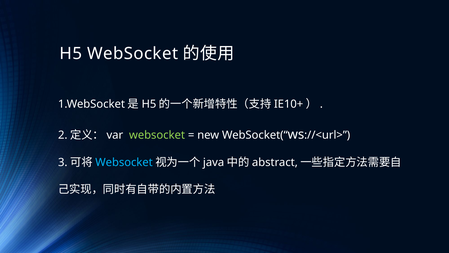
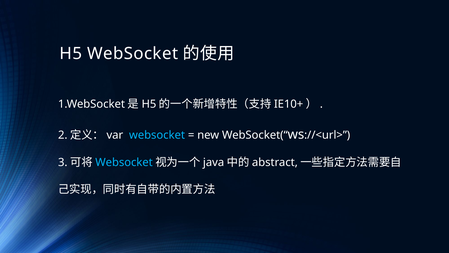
websocket at (157, 135) colour: light green -> light blue
